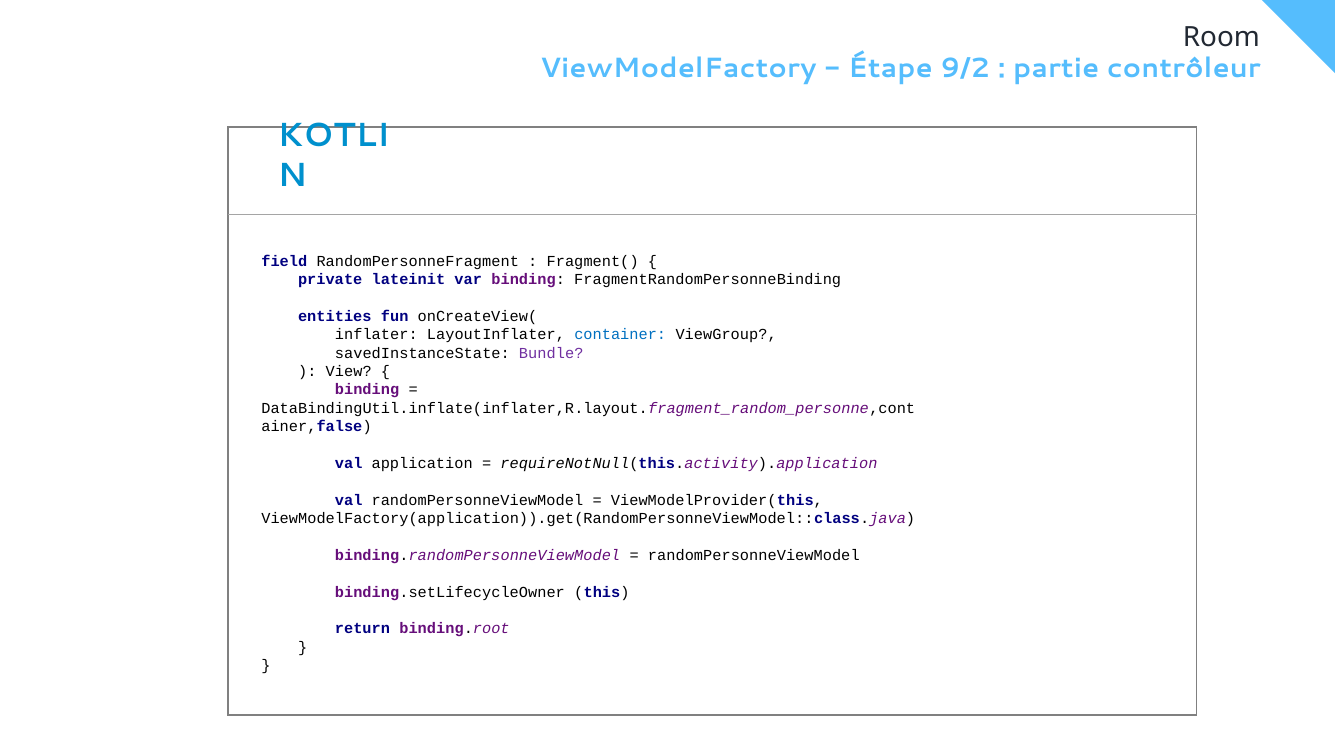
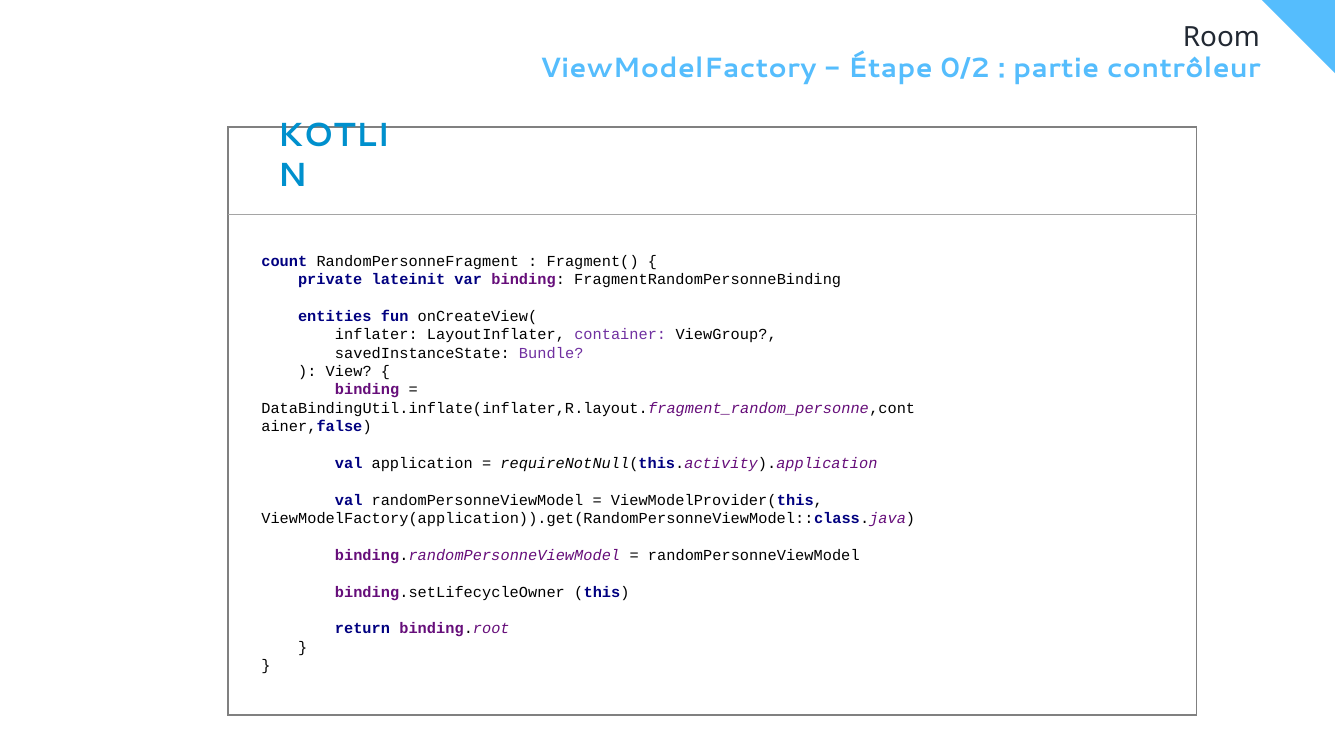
9/2: 9/2 -> 0/2
field: field -> count
container colour: blue -> purple
